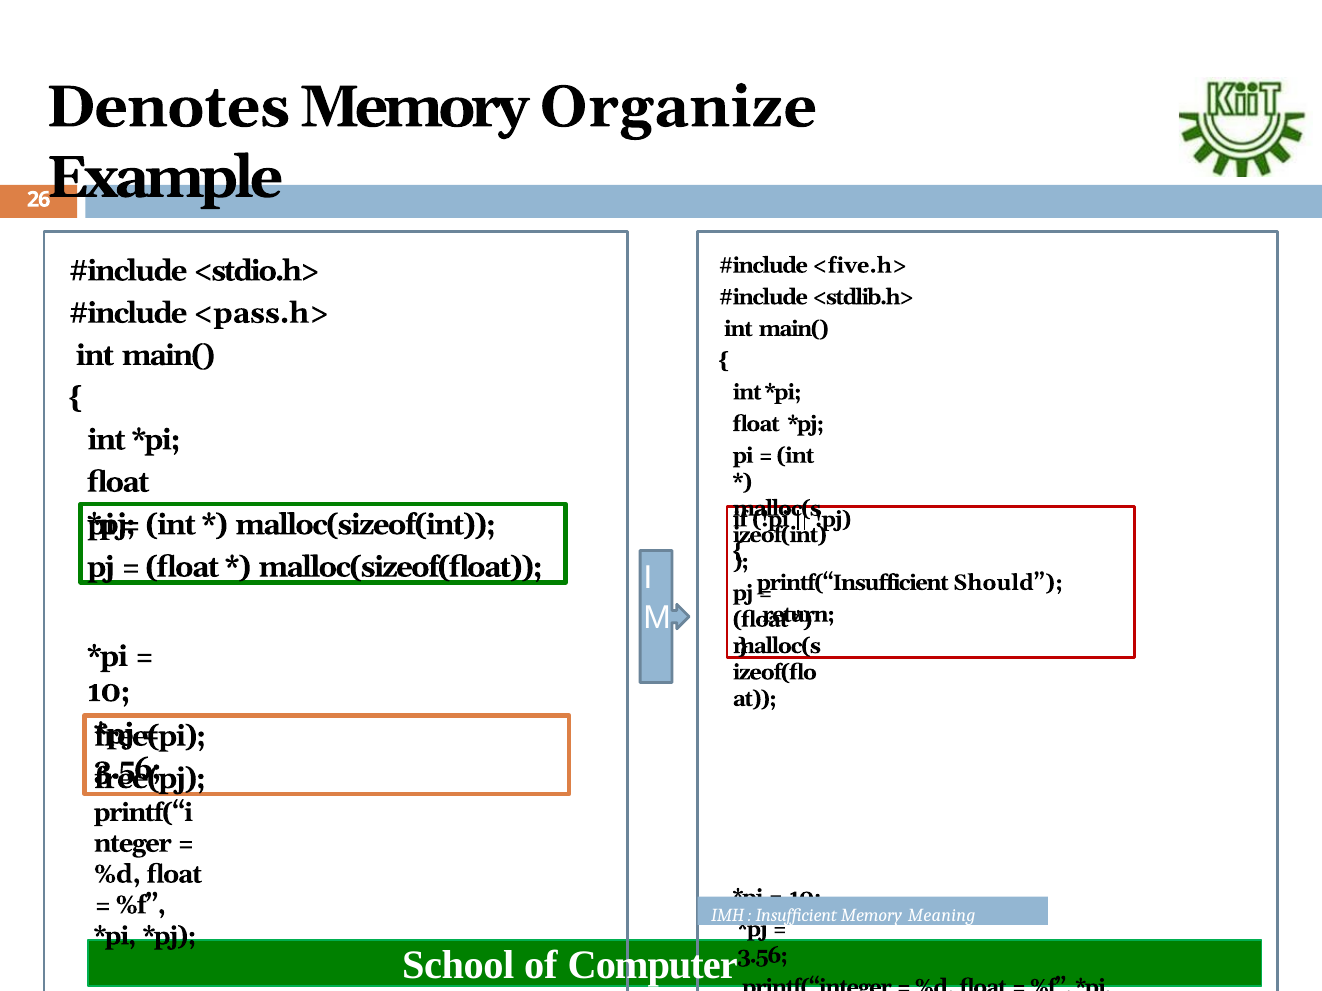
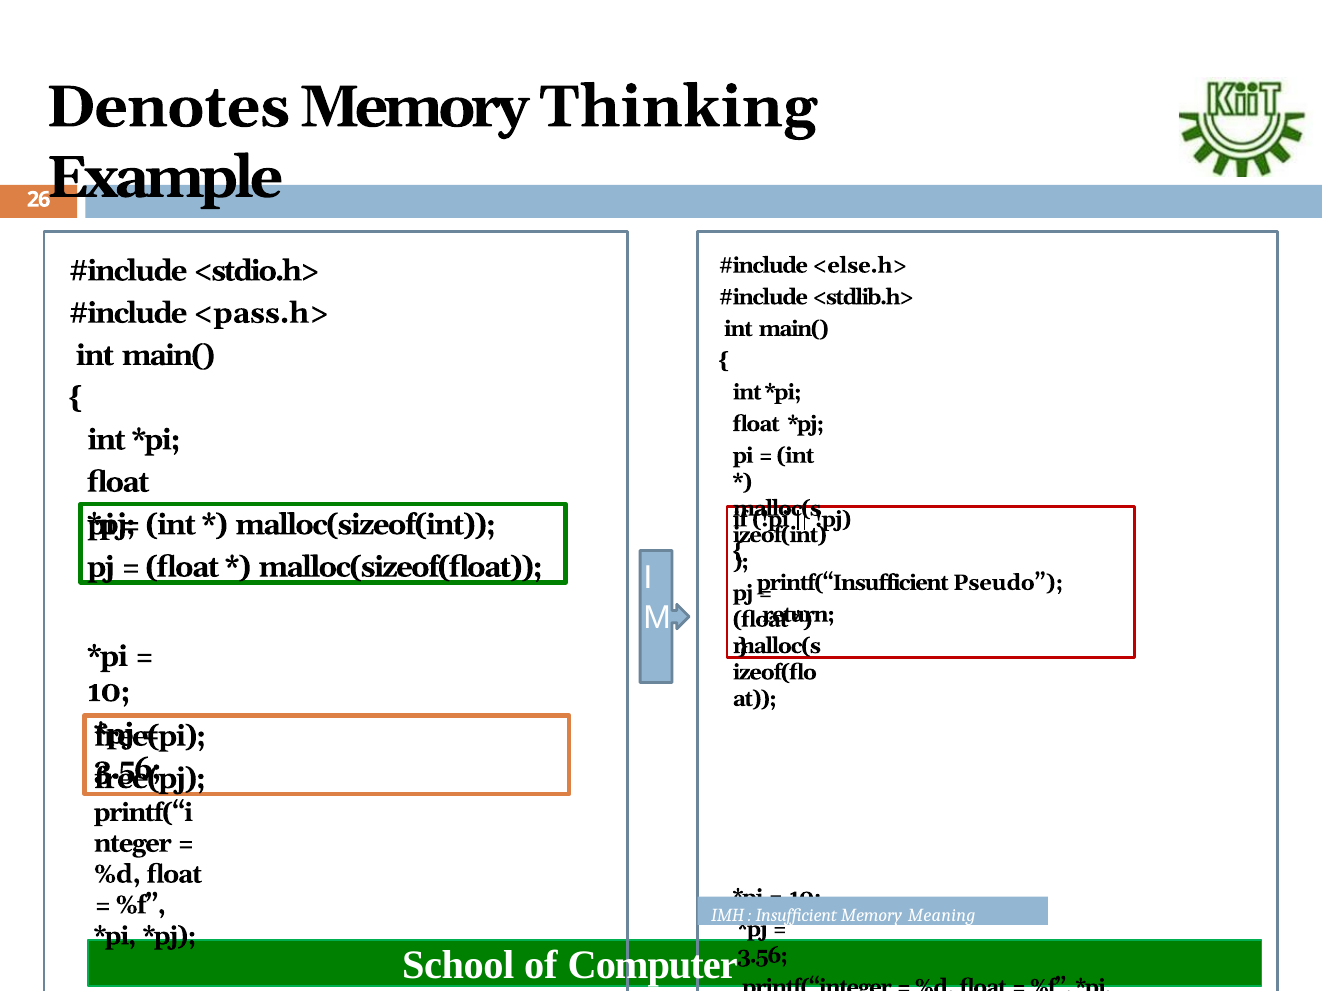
Organize: Organize -> Thinking
<five.h>: <five.h> -> <else.h>
Should: Should -> Pseudo
